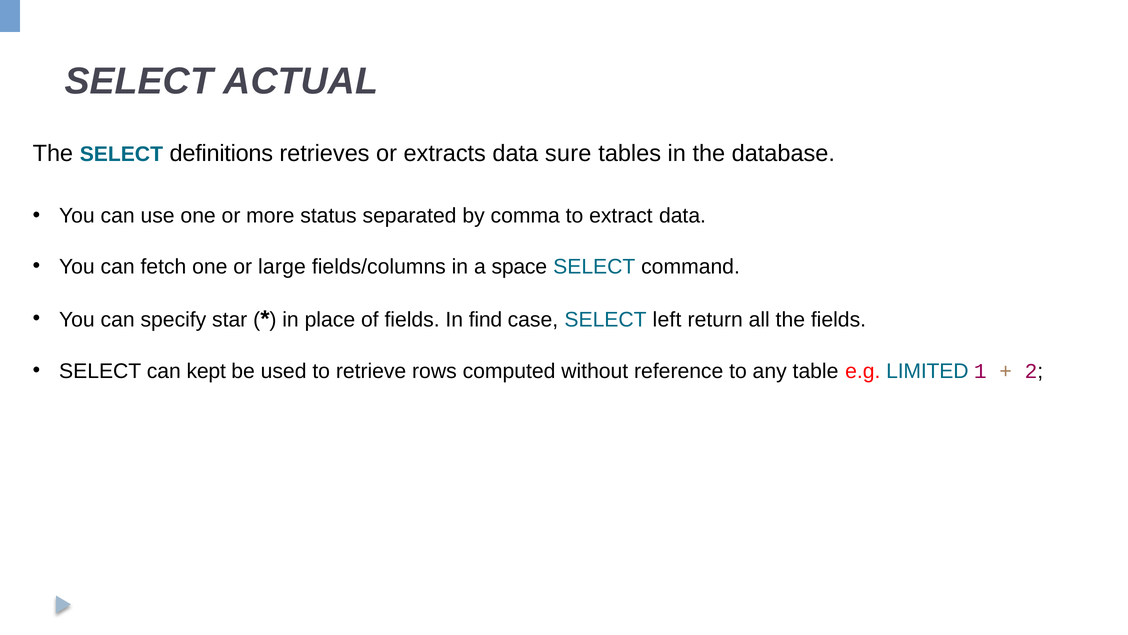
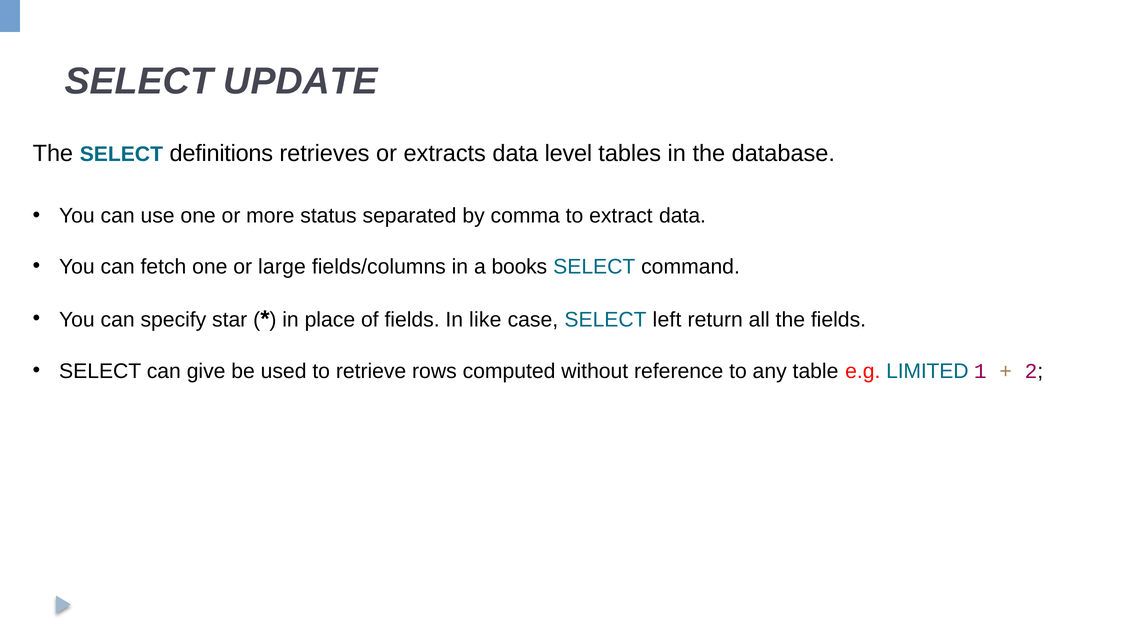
ACTUAL: ACTUAL -> UPDATE
sure: sure -> level
space: space -> books
find: find -> like
kept: kept -> give
